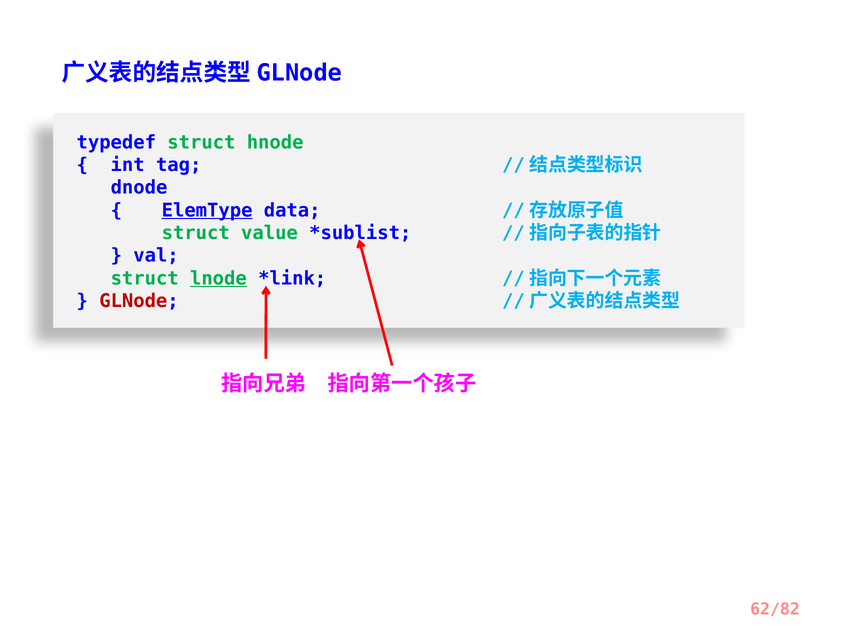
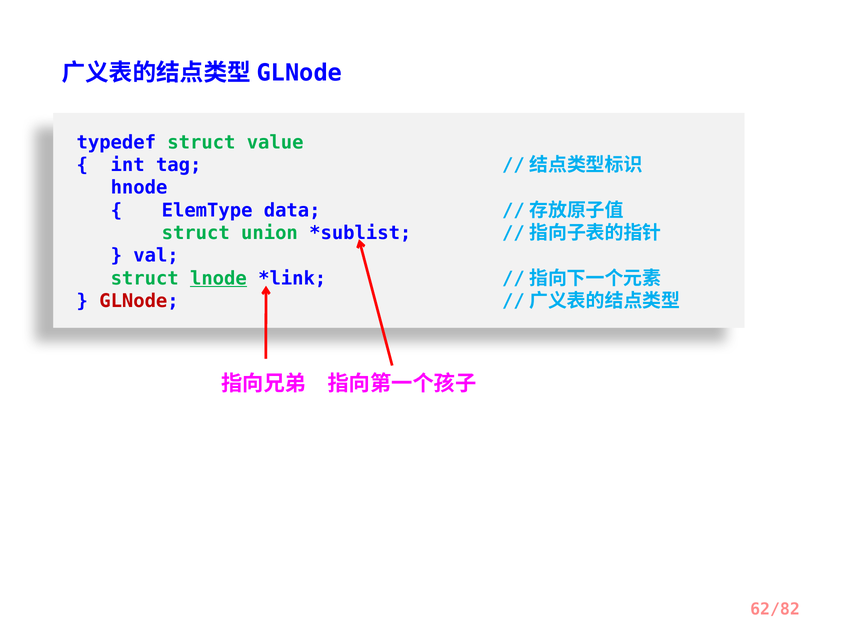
hnode: hnode -> value
dnode: dnode -> hnode
ElemType underline: present -> none
value: value -> union
